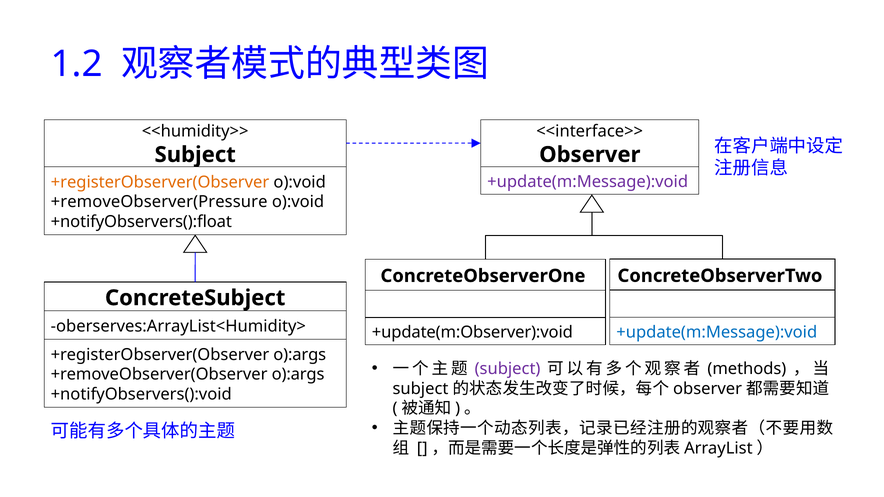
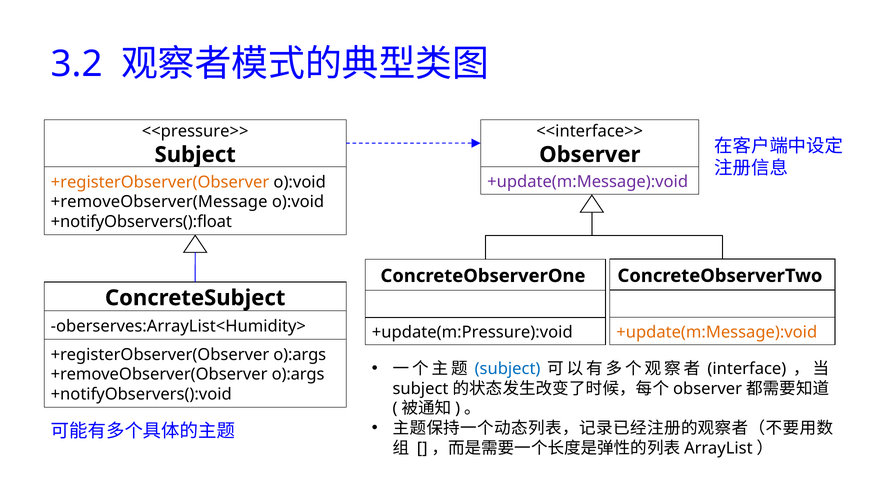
1.2: 1.2 -> 3.2
<<humidity>>: <<humidity>> -> <<pressure>>
+removeObserver(Pressure: +removeObserver(Pressure -> +removeObserver(Message
+update(m:Message):void at (717, 332) colour: blue -> orange
+update(m:Observer):void: +update(m:Observer):void -> +update(m:Pressure):void
subject at (508, 369) colour: purple -> blue
methods: methods -> interface
